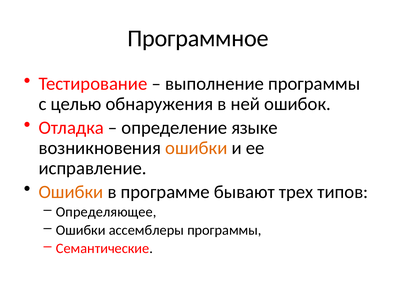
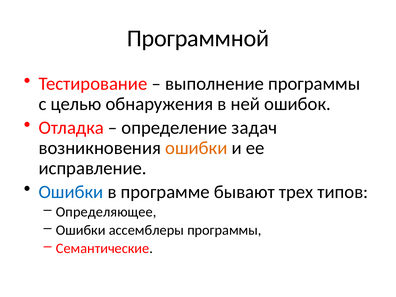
Программное: Программное -> Программной
языке: языке -> задач
Ошибки at (71, 192) colour: orange -> blue
